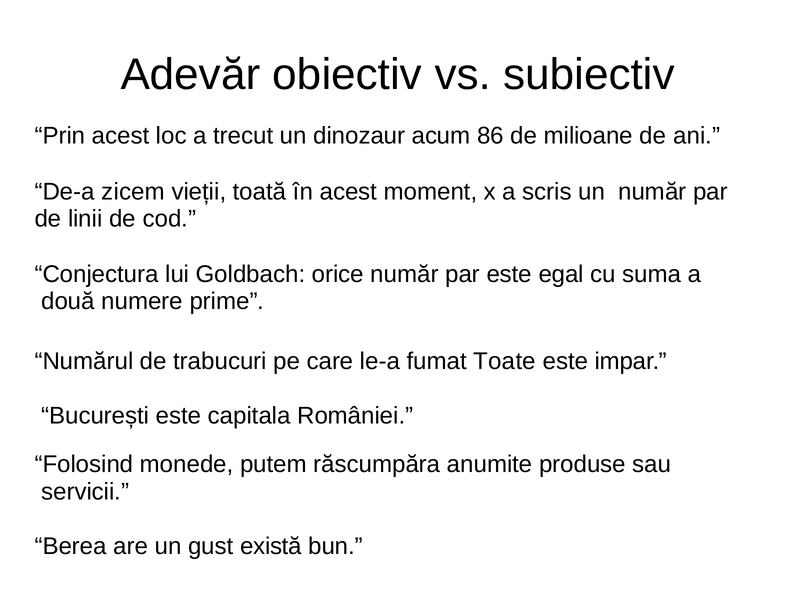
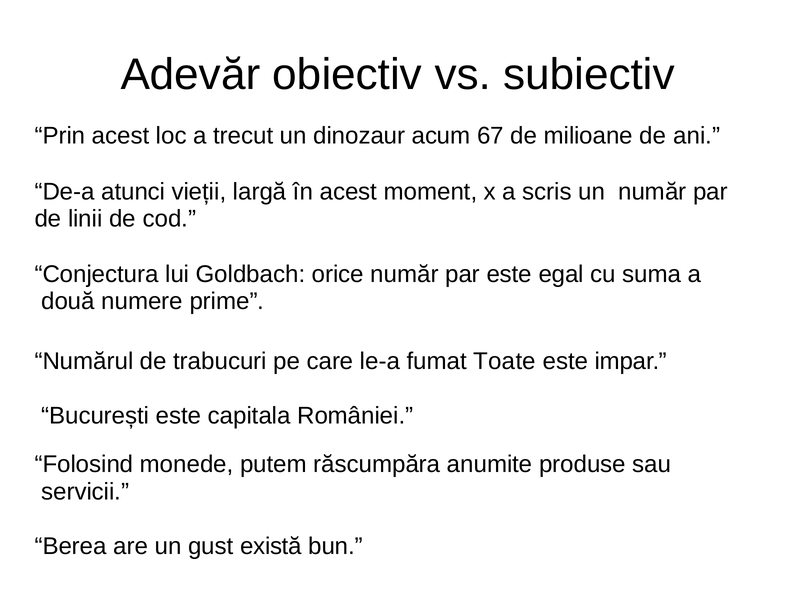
86: 86 -> 67
zicem: zicem -> atunci
toată: toată -> largă
